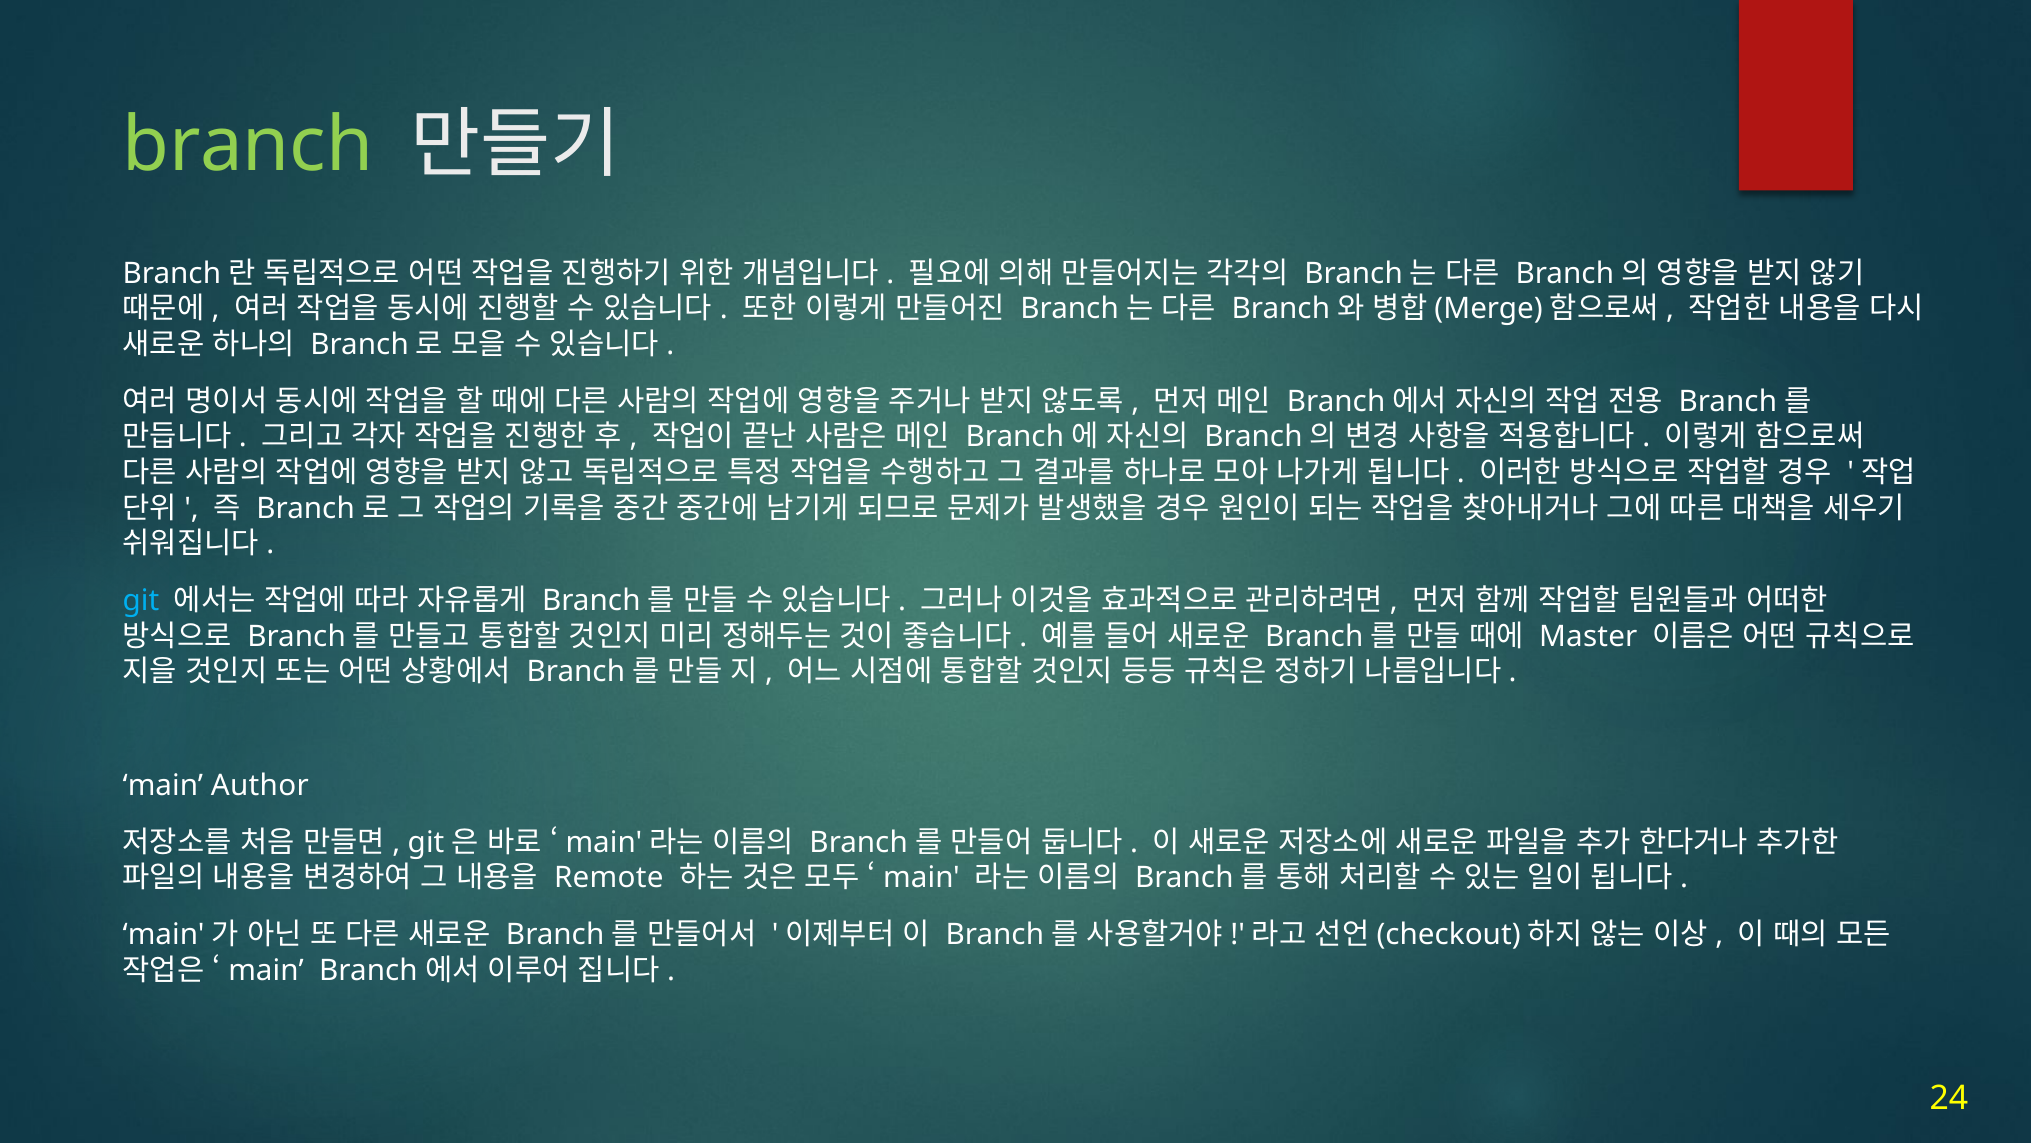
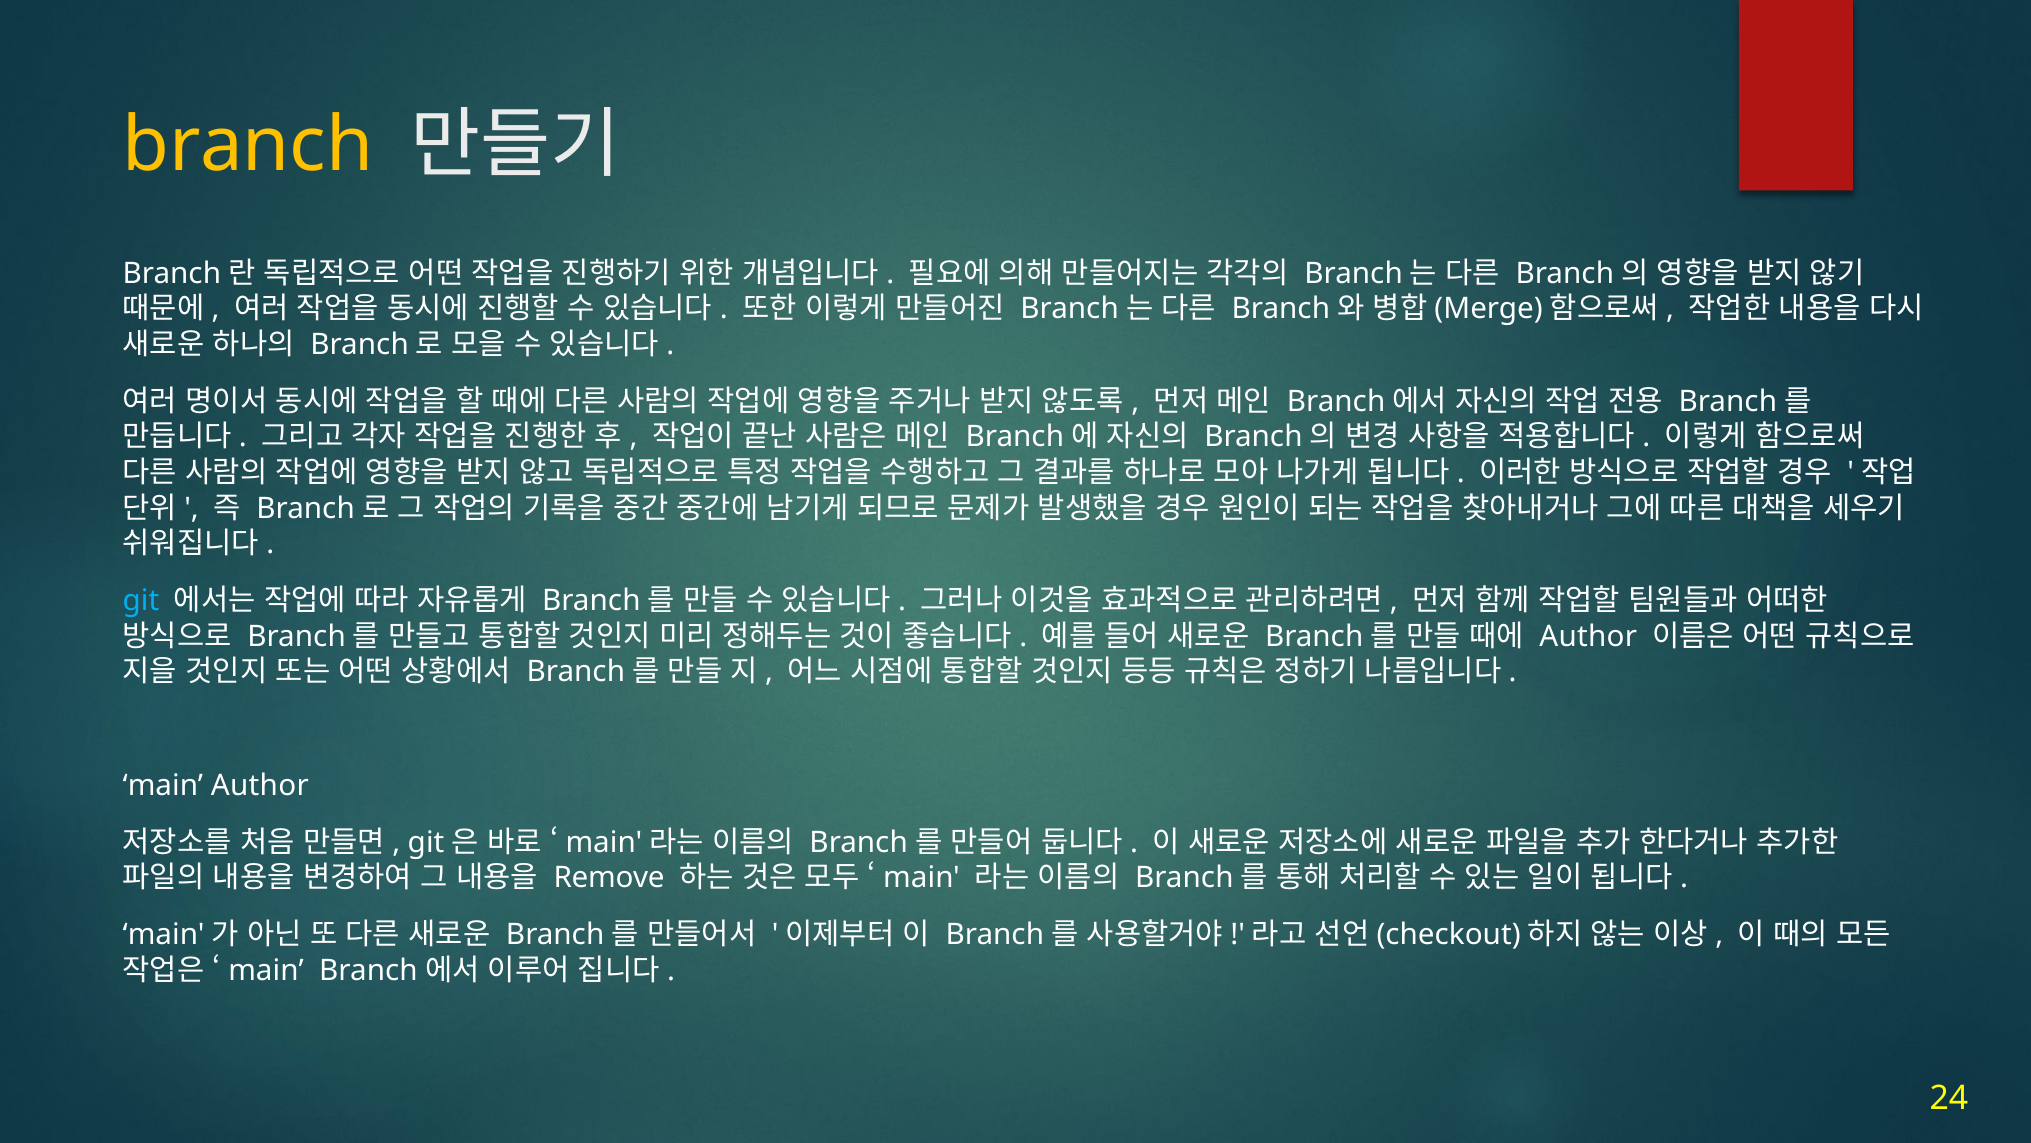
branch colour: light green -> yellow
Master at (1588, 636): Master -> Author
Remote: Remote -> Remove
